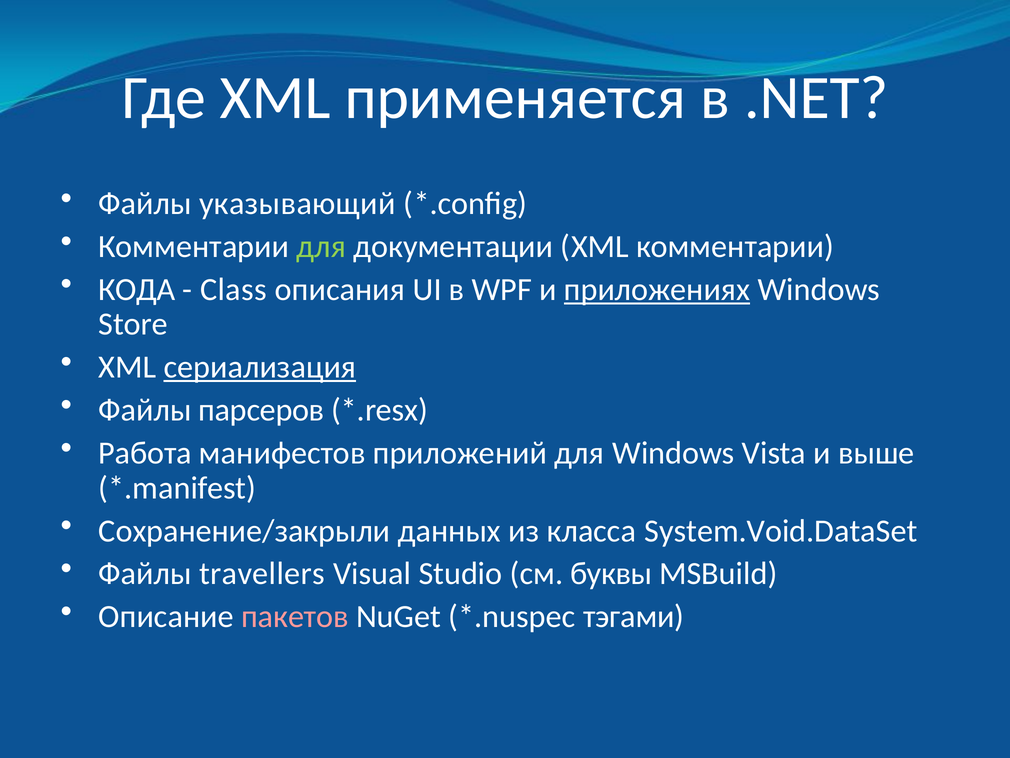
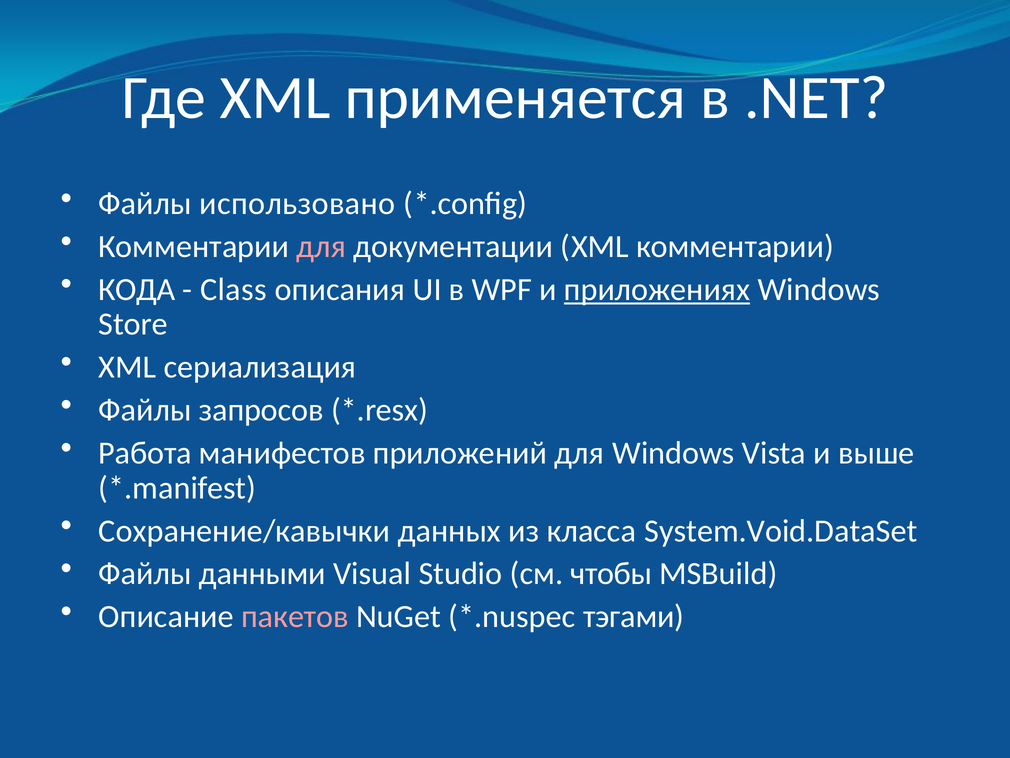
указывающий: указывающий -> использовано
для at (321, 246) colour: light green -> pink
сериализация underline: present -> none
парсеров: парсеров -> запросов
Сохранение/закрыли: Сохранение/закрыли -> Сохранение/кавычки
travellers: travellers -> данными
буквы: буквы -> чтобы
